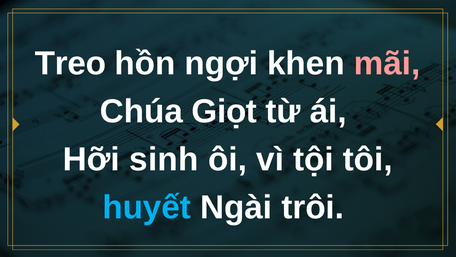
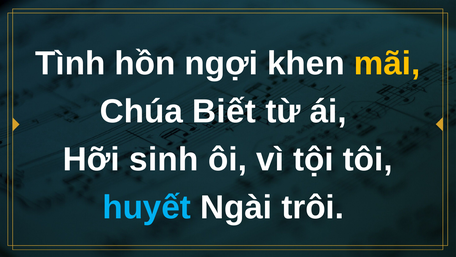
Treo: Treo -> Tình
mãi colour: pink -> yellow
Giọt: Giọt -> Biết
